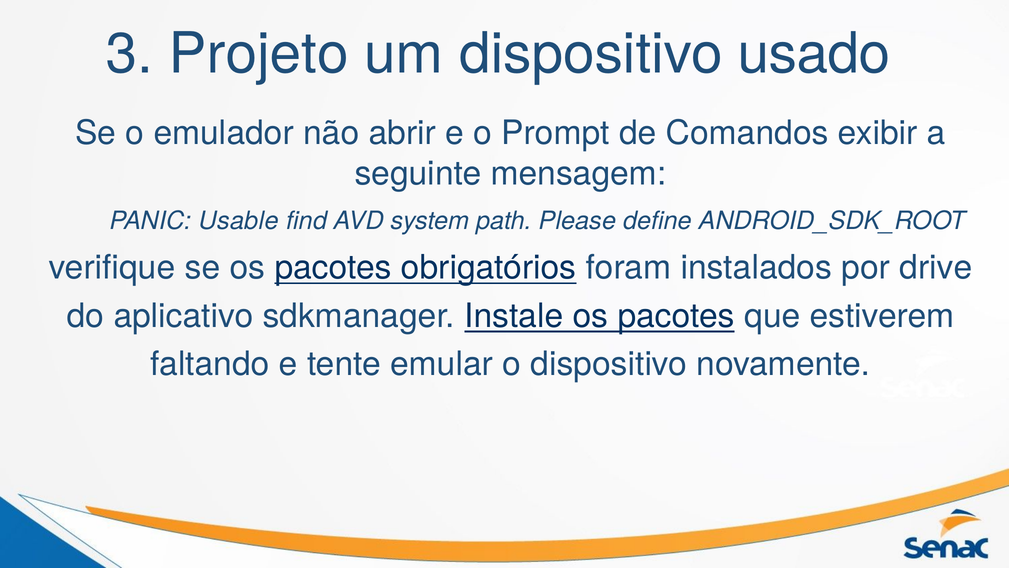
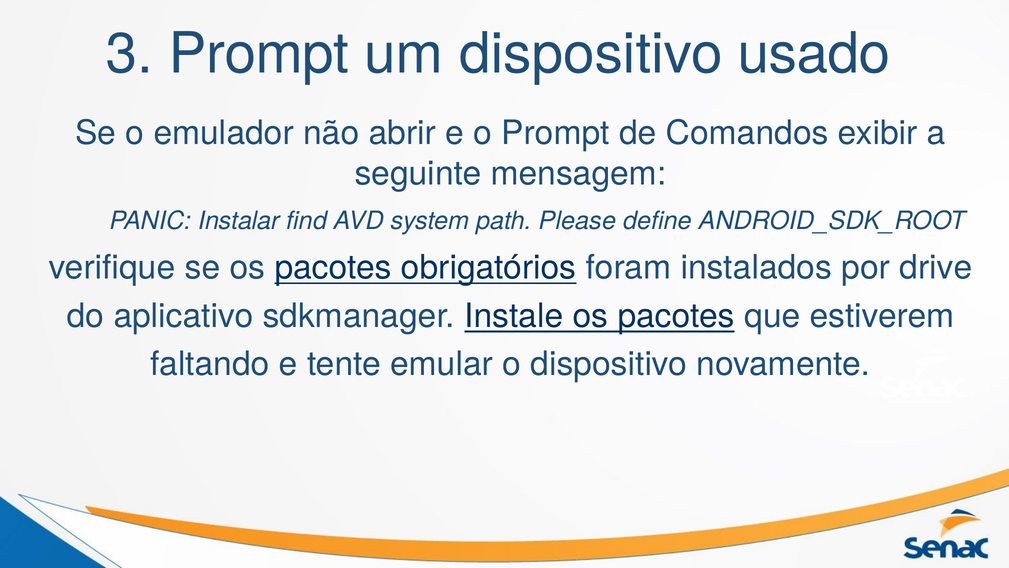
3 Projeto: Projeto -> Prompt
Usable: Usable -> Instalar
